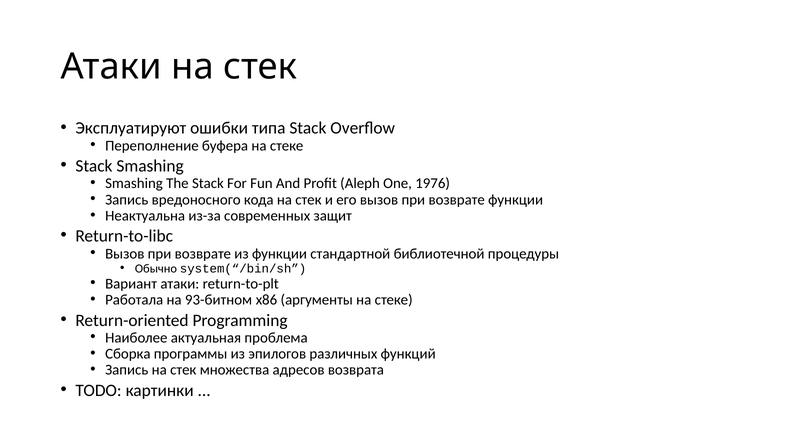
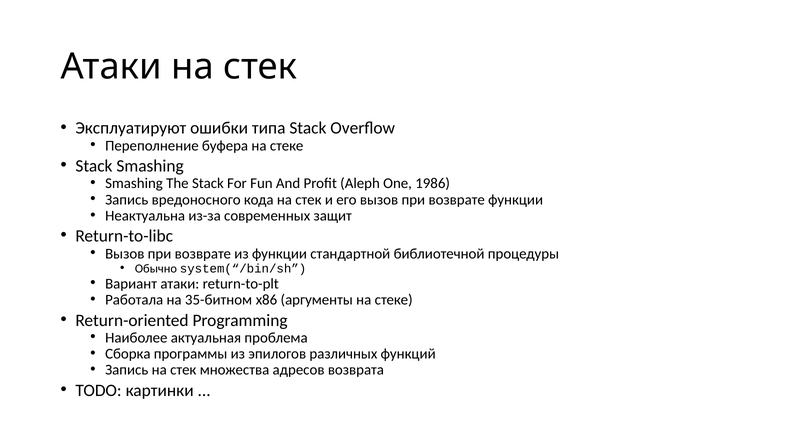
1976: 1976 -> 1986
93-битном: 93-битном -> 35-битном
